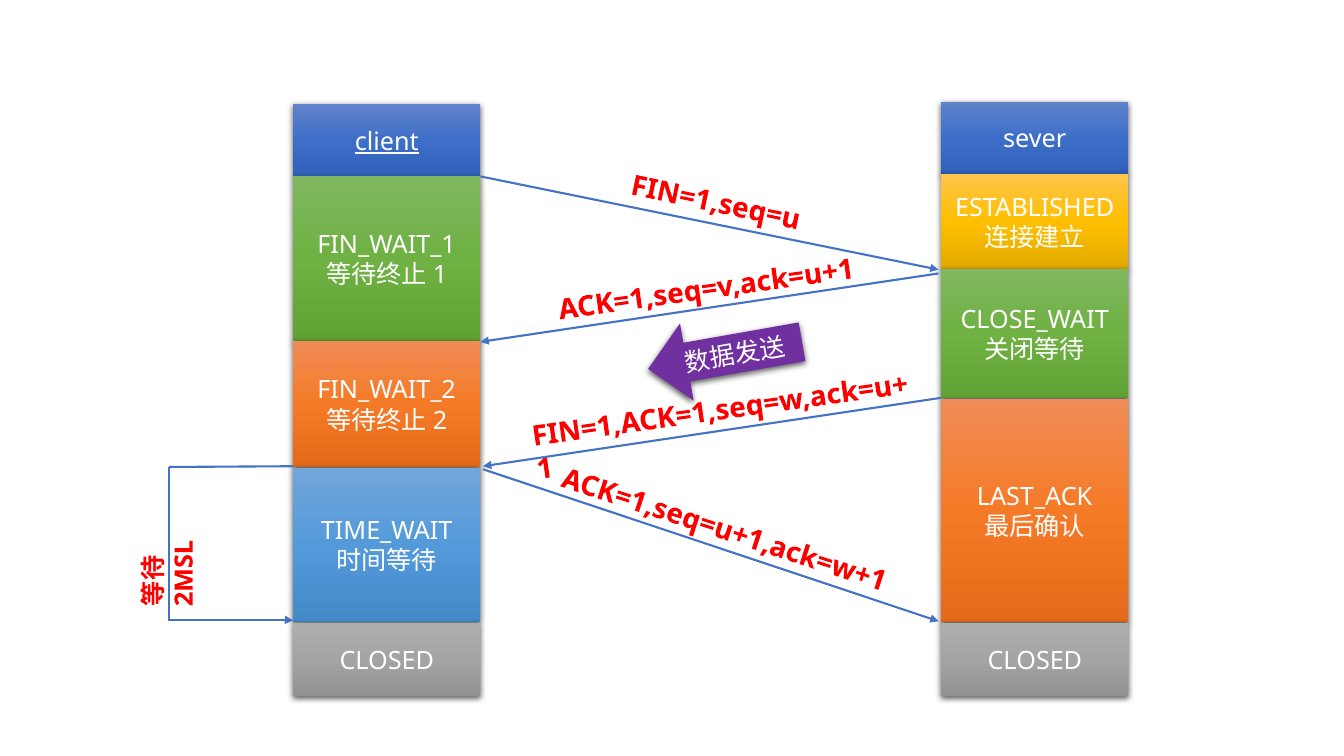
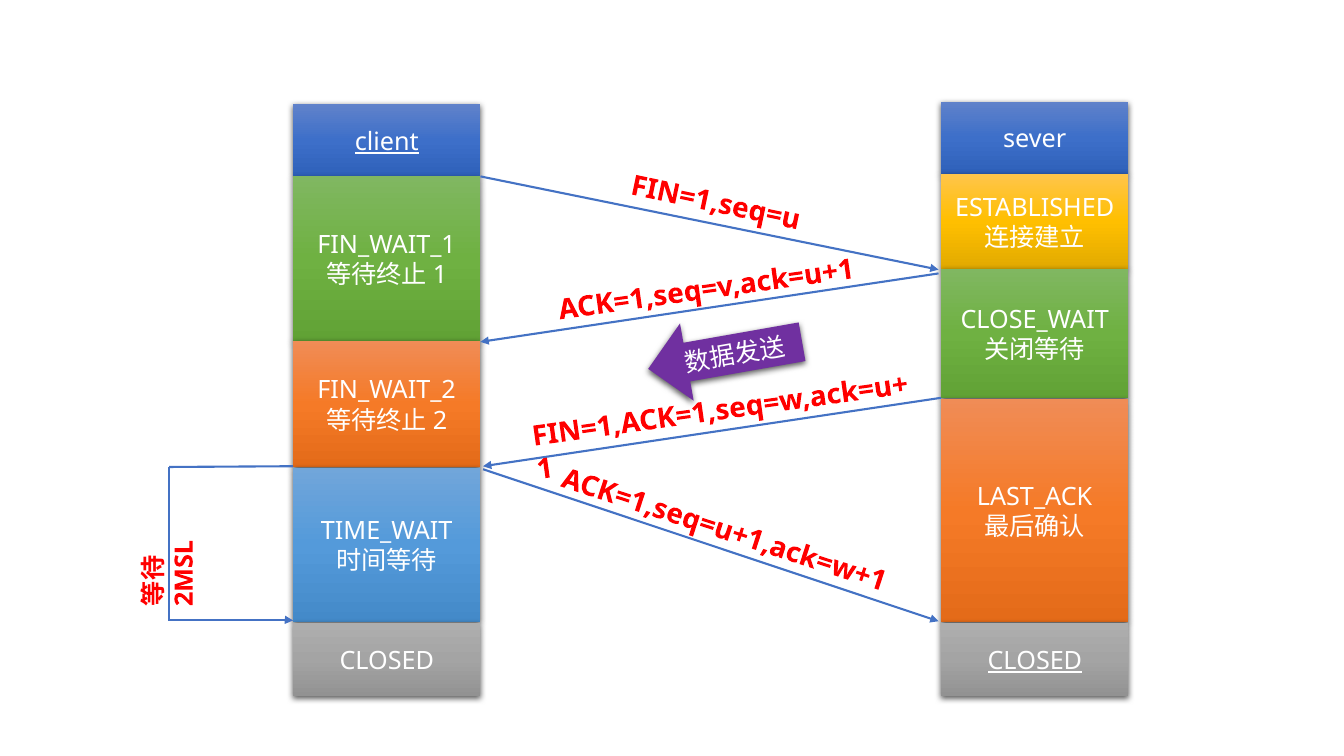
CLOSED at (1035, 661) underline: none -> present
